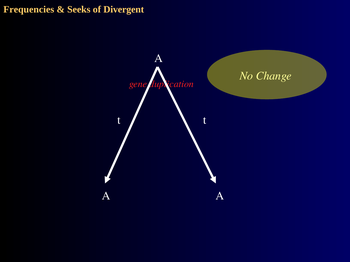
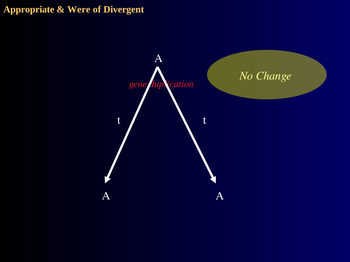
Frequencies: Frequencies -> Appropriate
Seeks: Seeks -> Were
